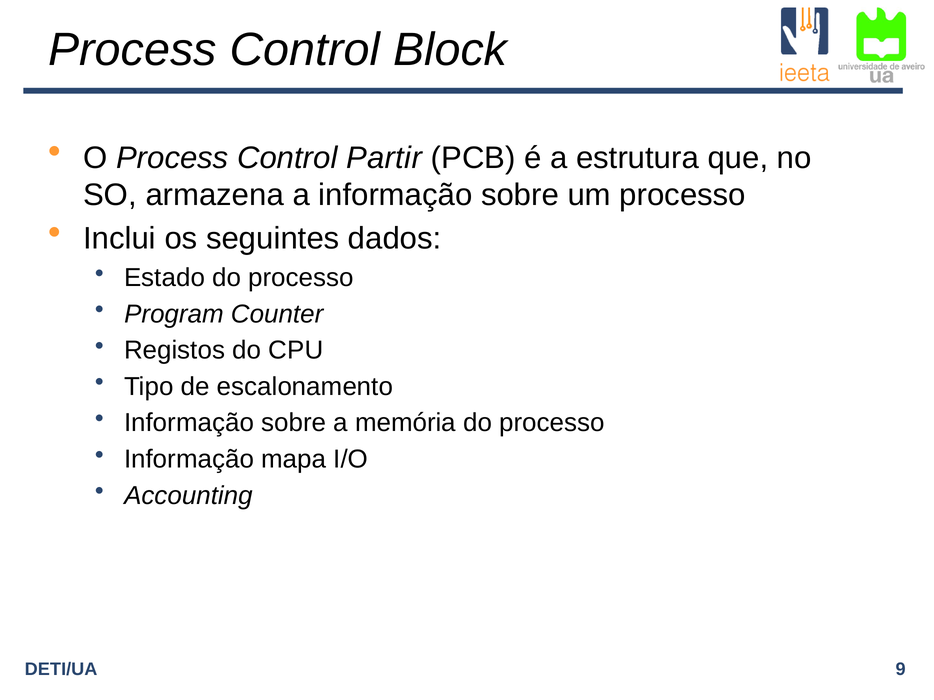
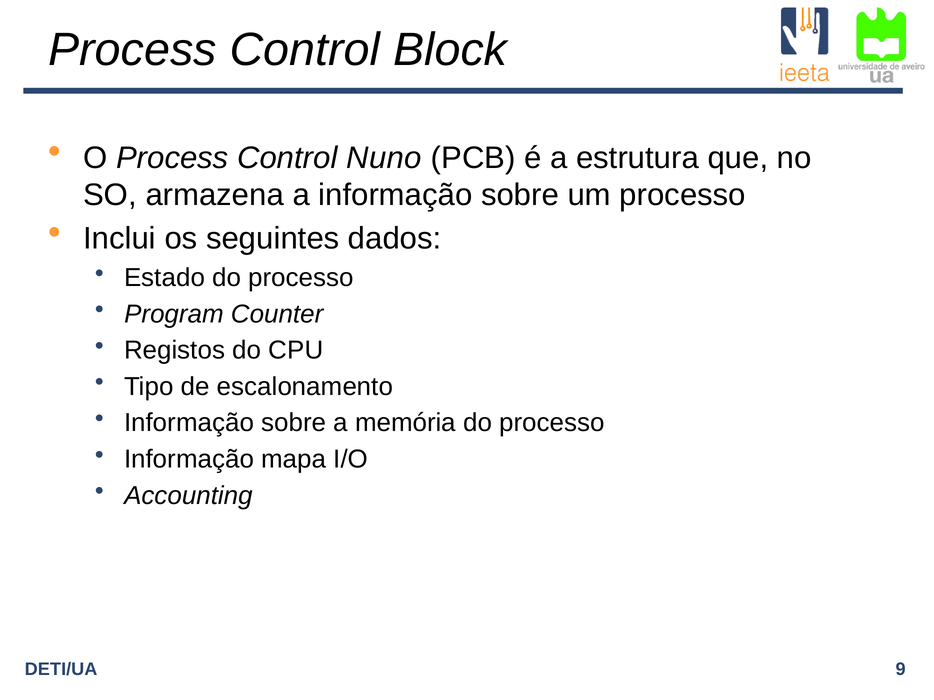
Partir: Partir -> Nuno
